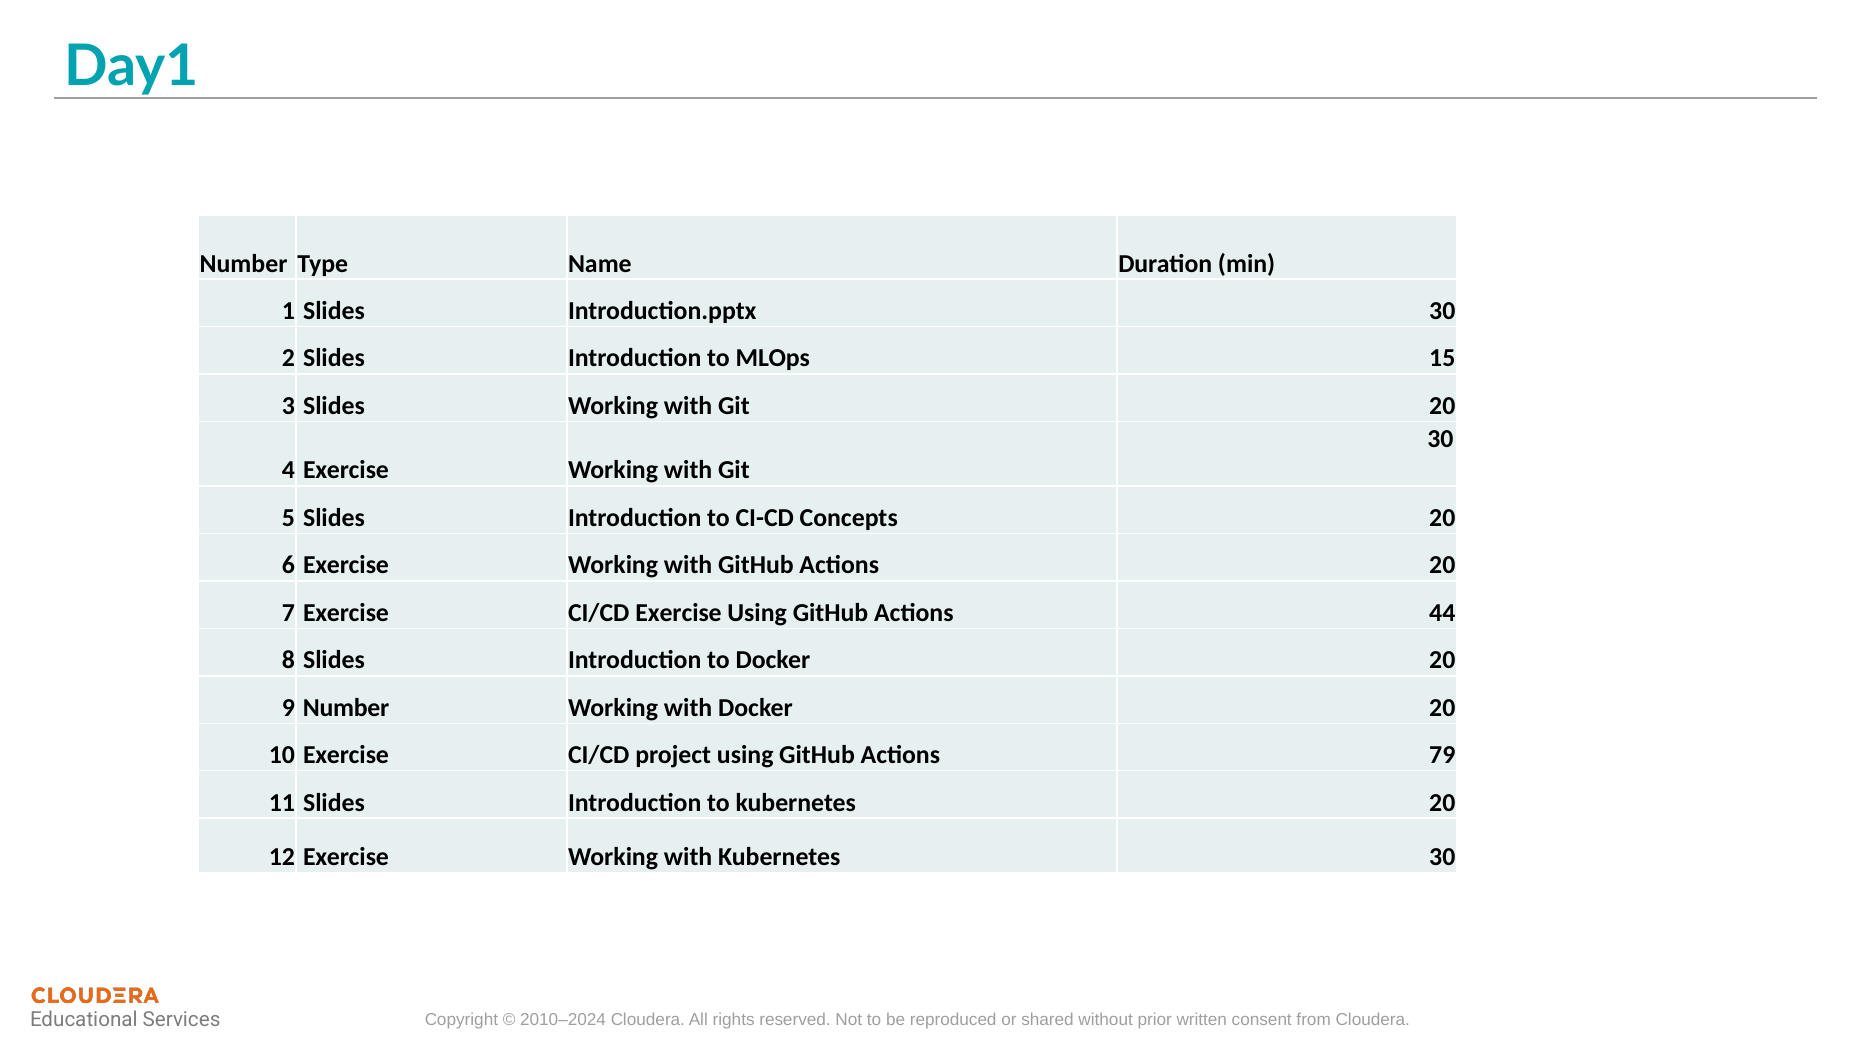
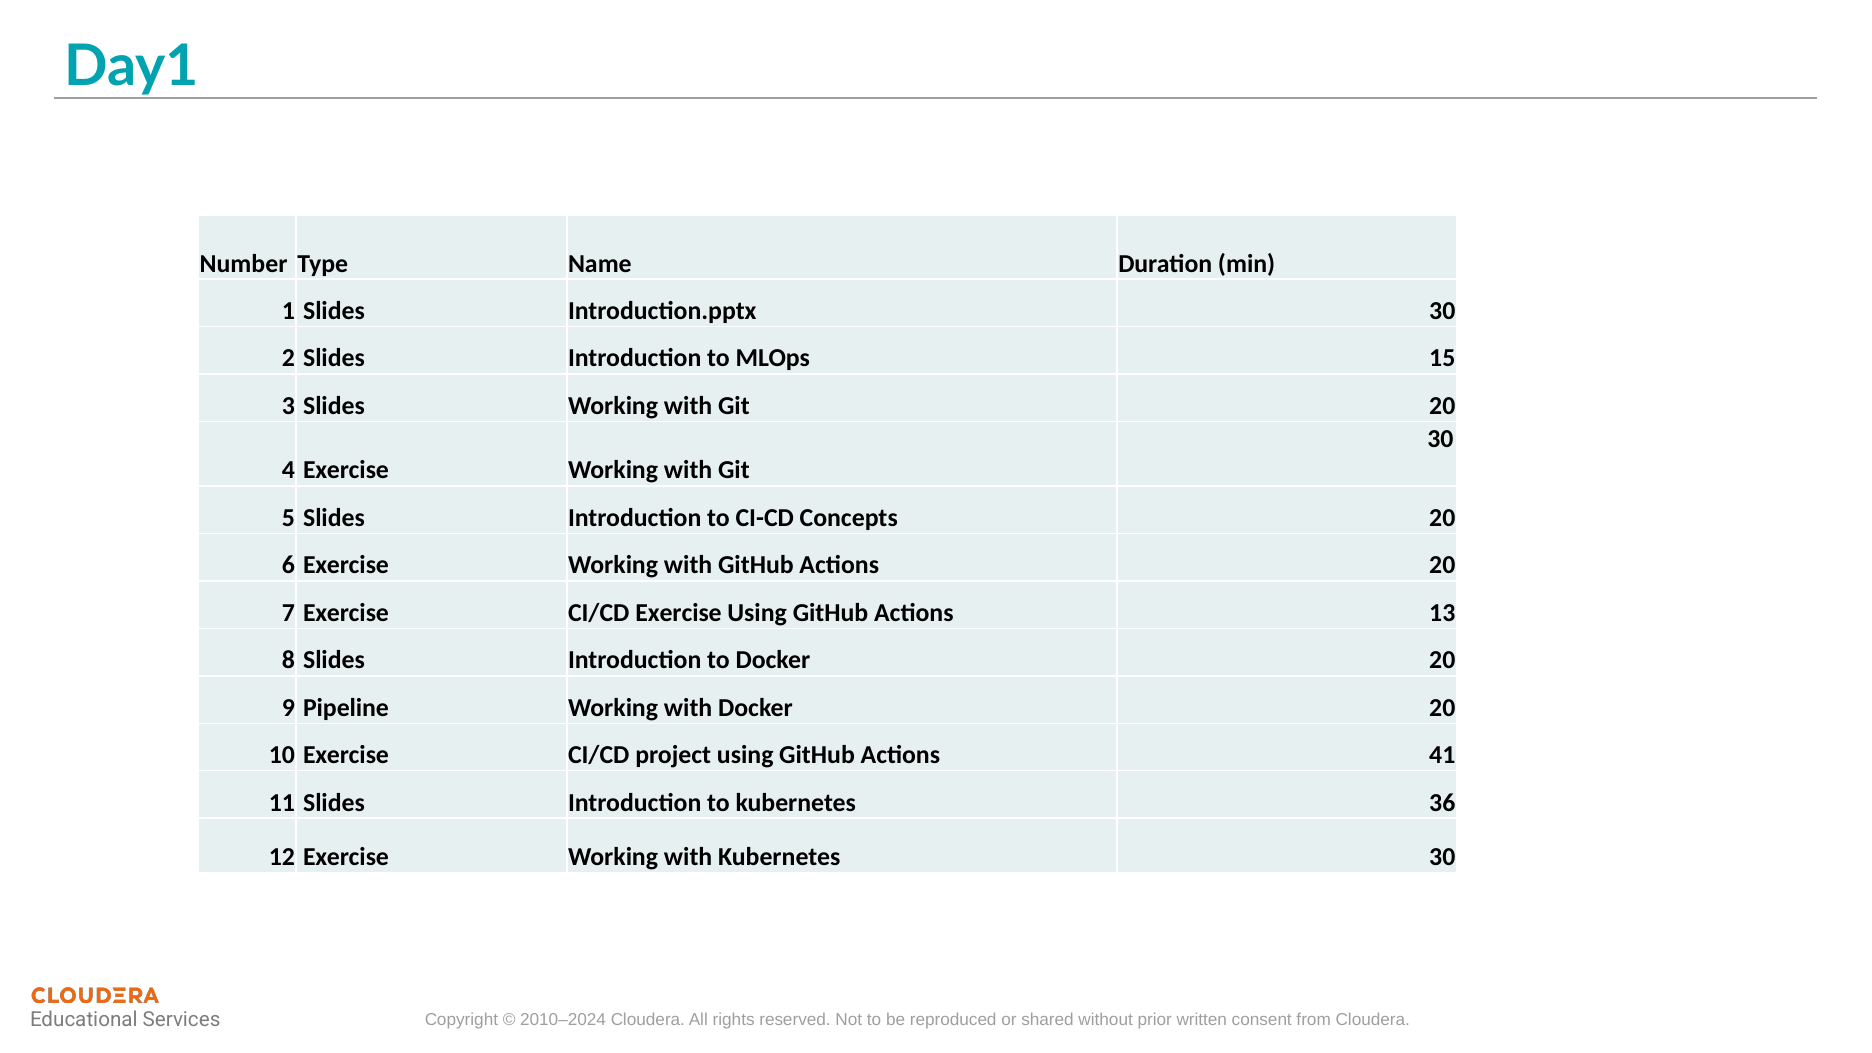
44: 44 -> 13
9 Number: Number -> Pipeline
79: 79 -> 41
kubernetes 20: 20 -> 36
